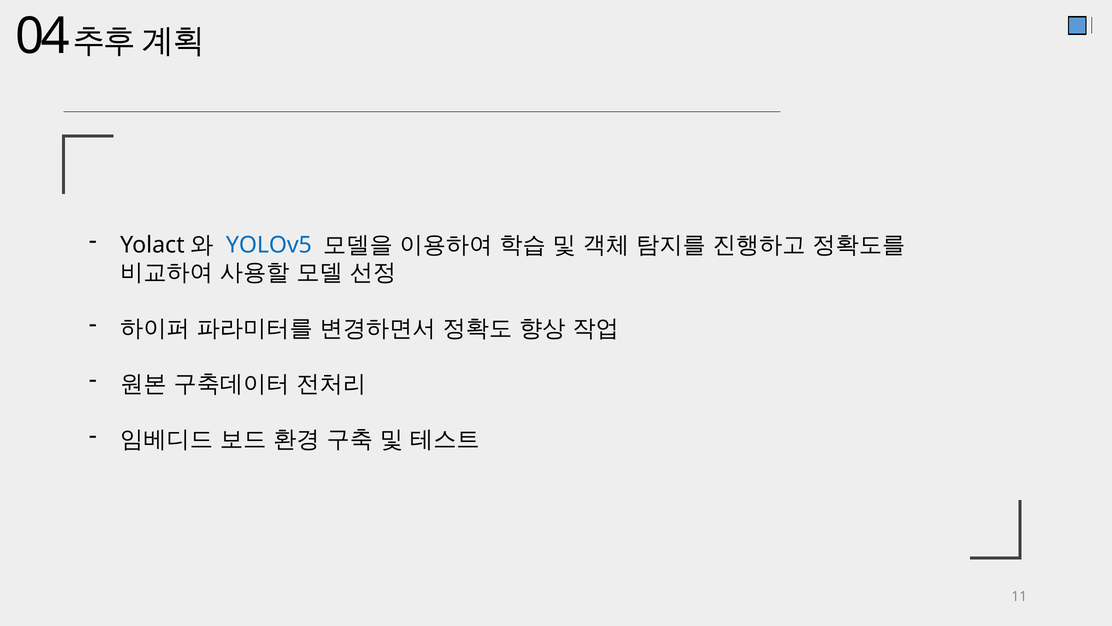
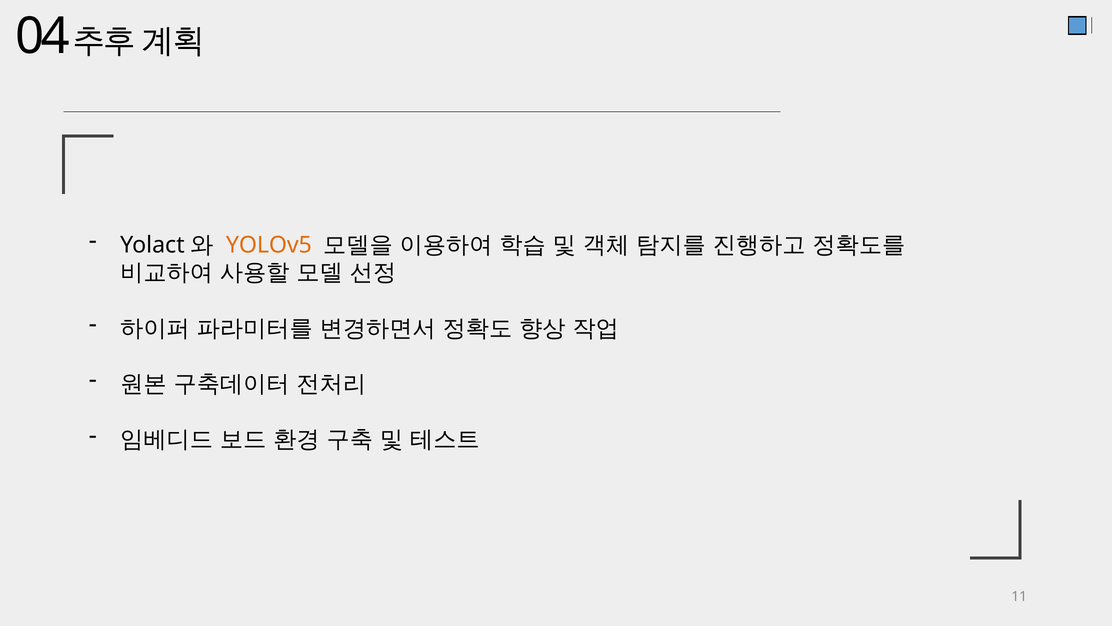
YOLOv5 colour: blue -> orange
